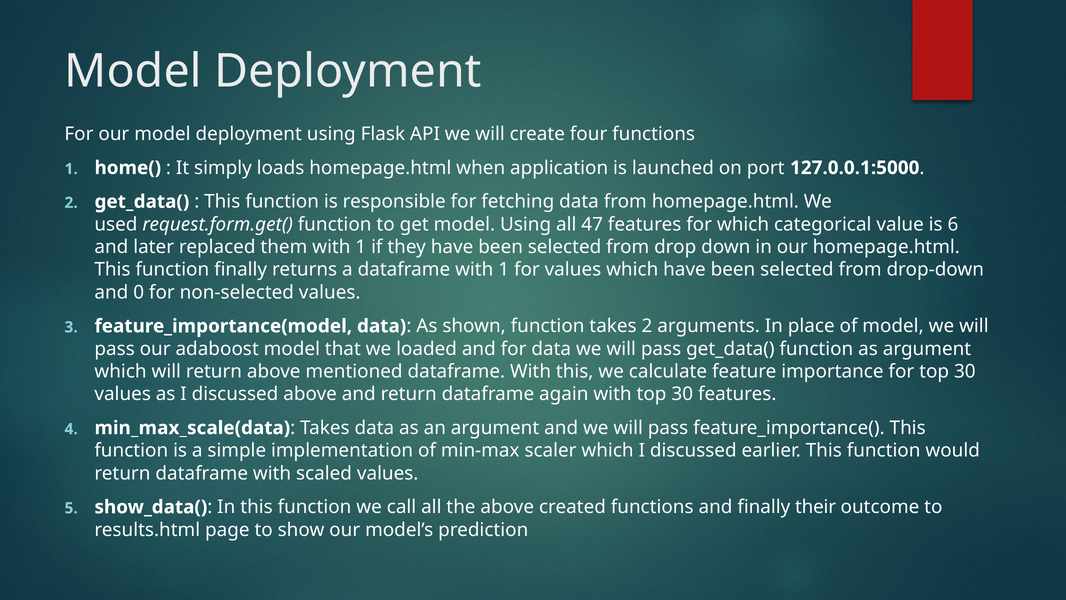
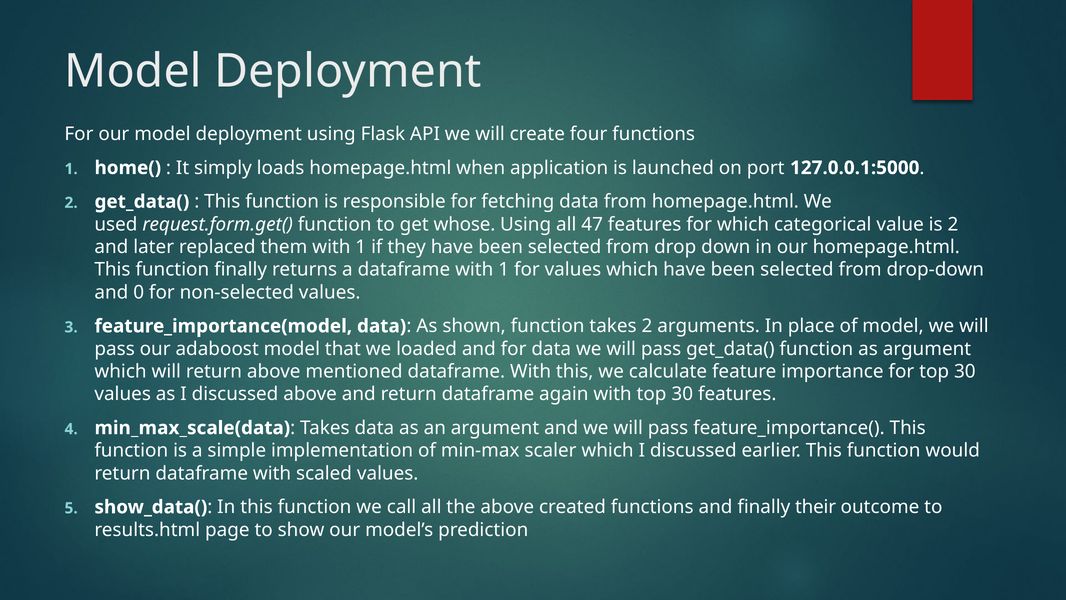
get model: model -> whose
is 6: 6 -> 2
